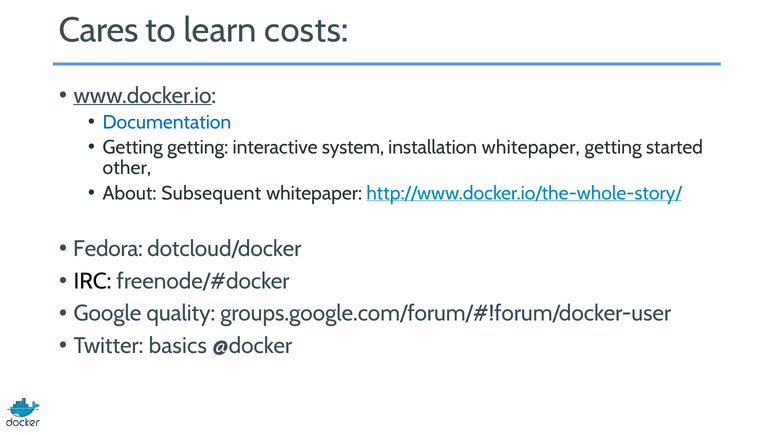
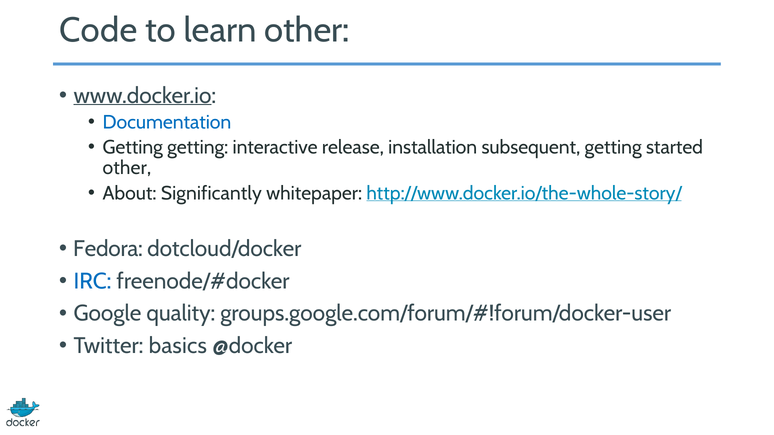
Cares: Cares -> Code
learn costs: costs -> other
system: system -> release
installation whitepaper: whitepaper -> subsequent
Subsequent: Subsequent -> Significantly
IRC colour: black -> blue
